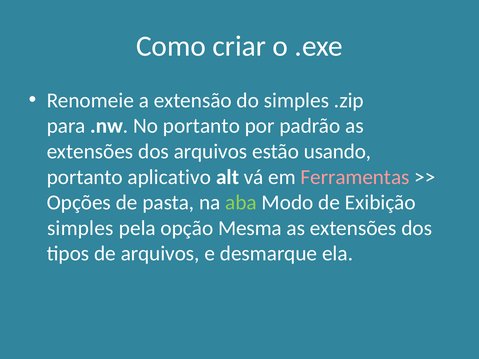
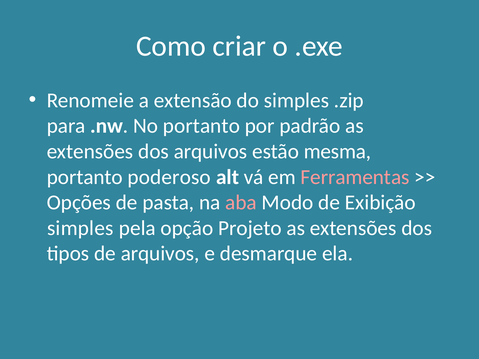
usando: usando -> mesma
aplicativo: aplicativo -> poderoso
aba colour: light green -> pink
Mesma: Mesma -> Projeto
